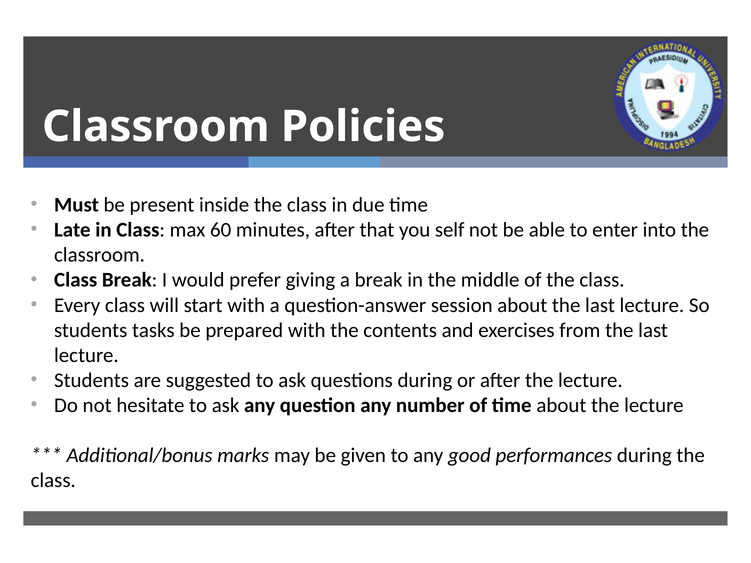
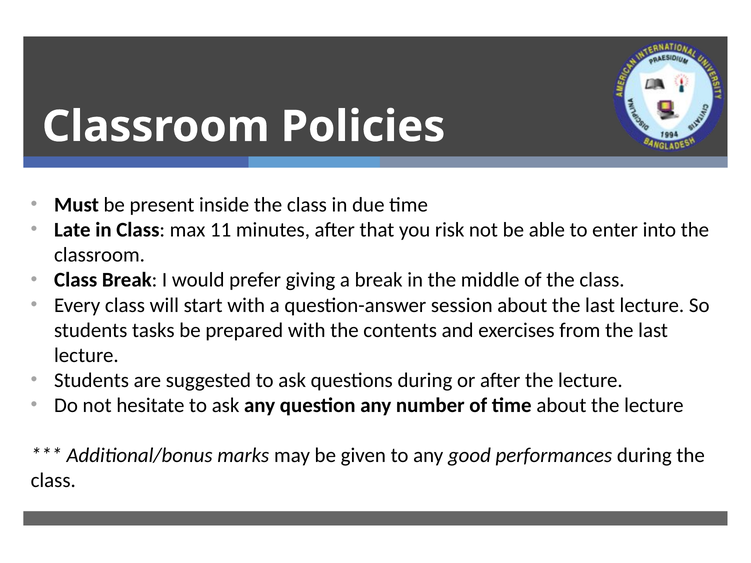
60: 60 -> 11
self: self -> risk
